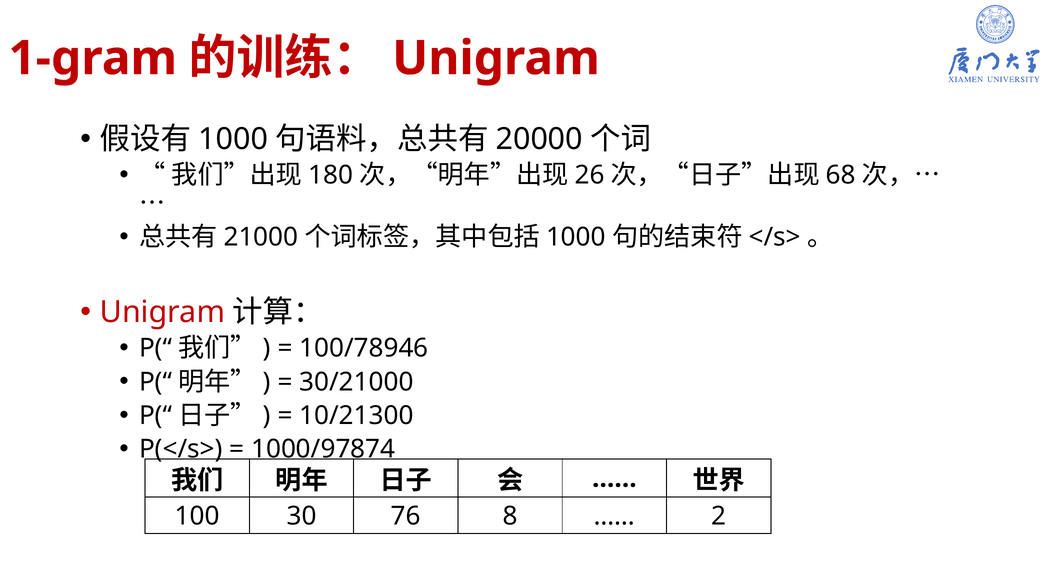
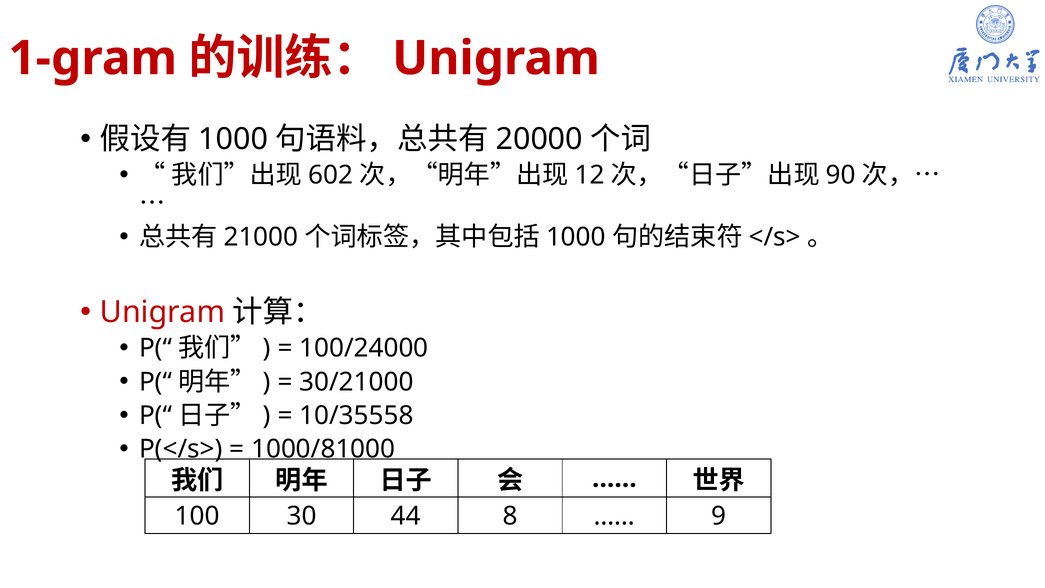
180: 180 -> 602
26: 26 -> 12
68: 68 -> 90
100/78946: 100/78946 -> 100/24000
10/21300: 10/21300 -> 10/35558
1000/97874: 1000/97874 -> 1000/81000
76: 76 -> 44
2: 2 -> 9
